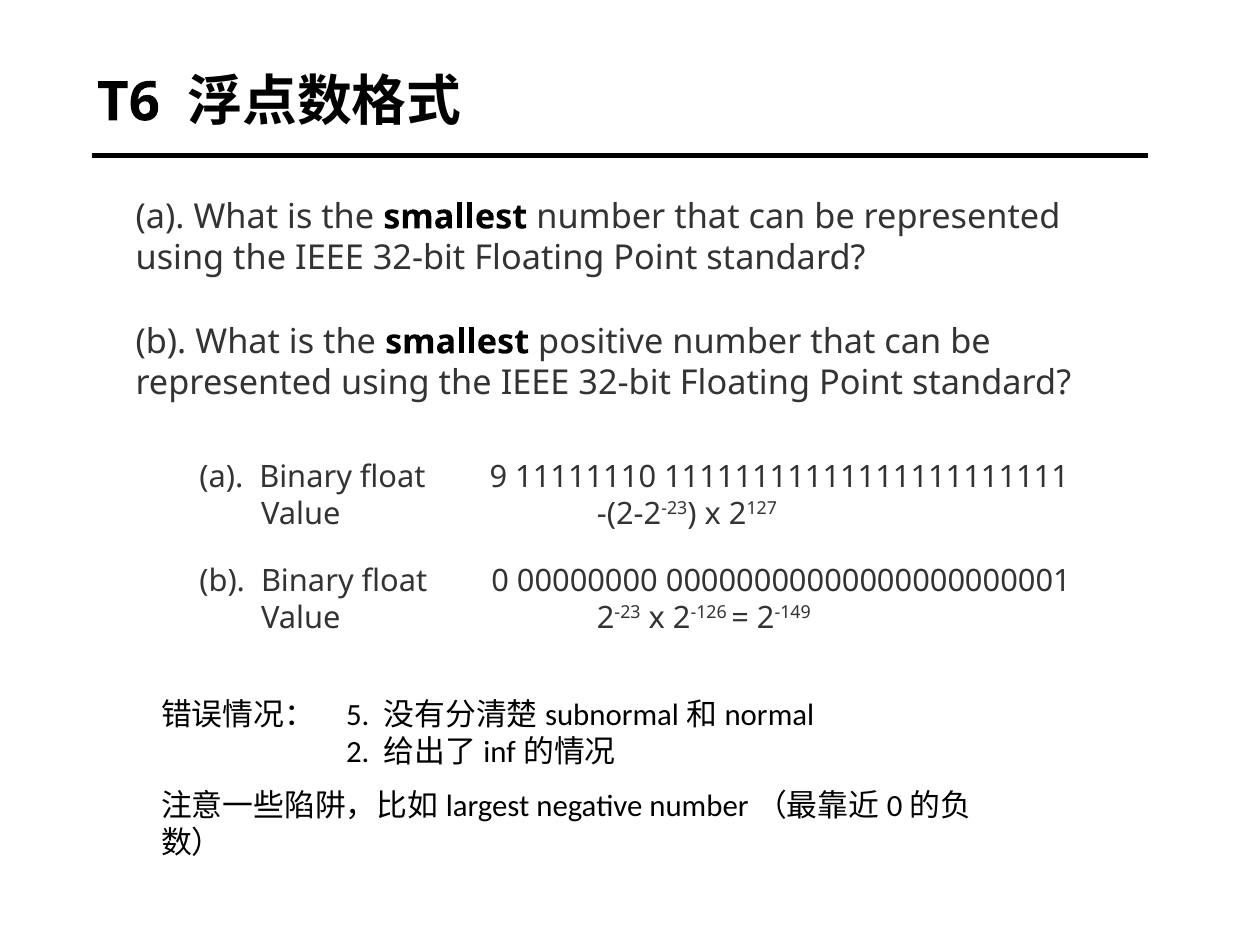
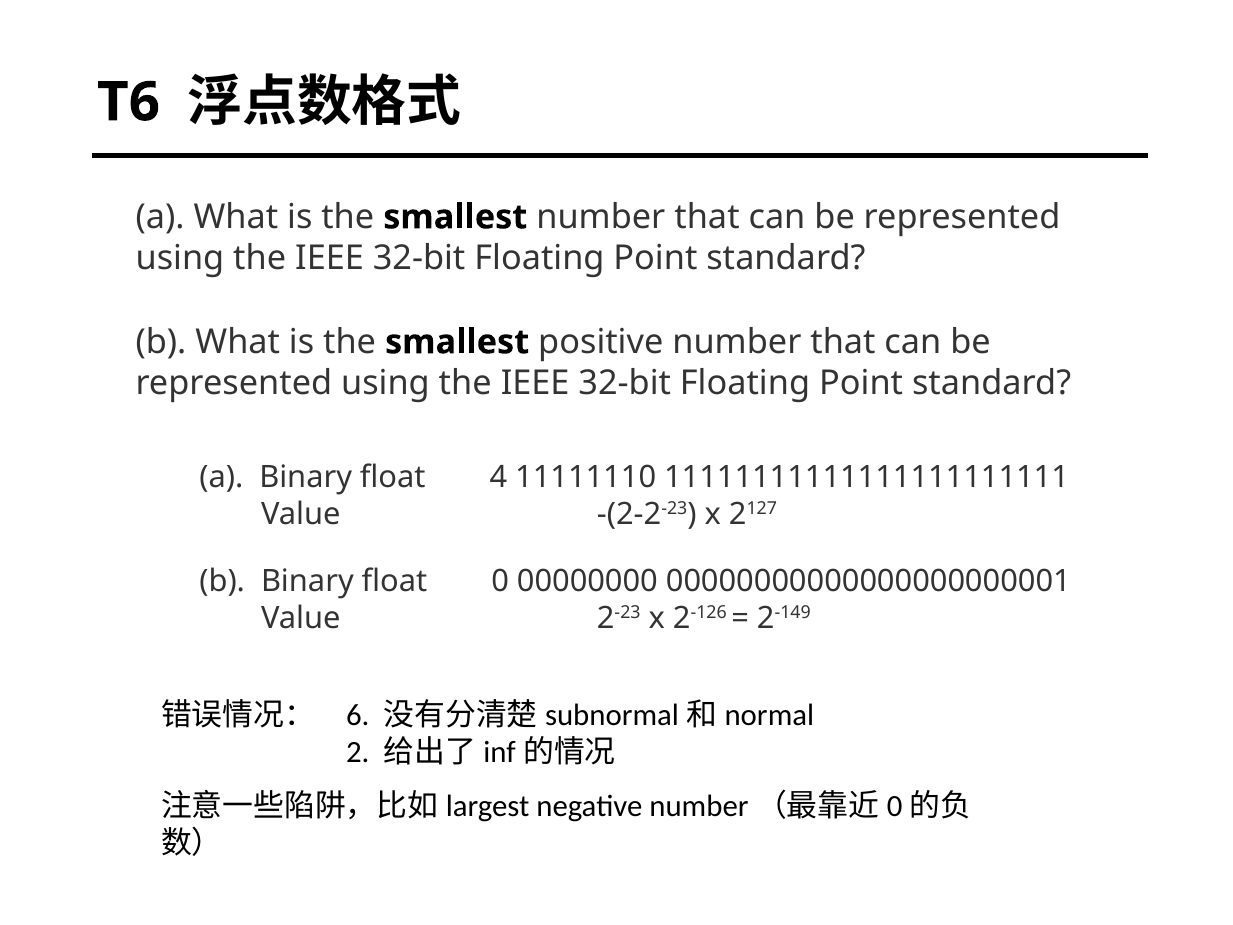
9: 9 -> 4
5: 5 -> 6
